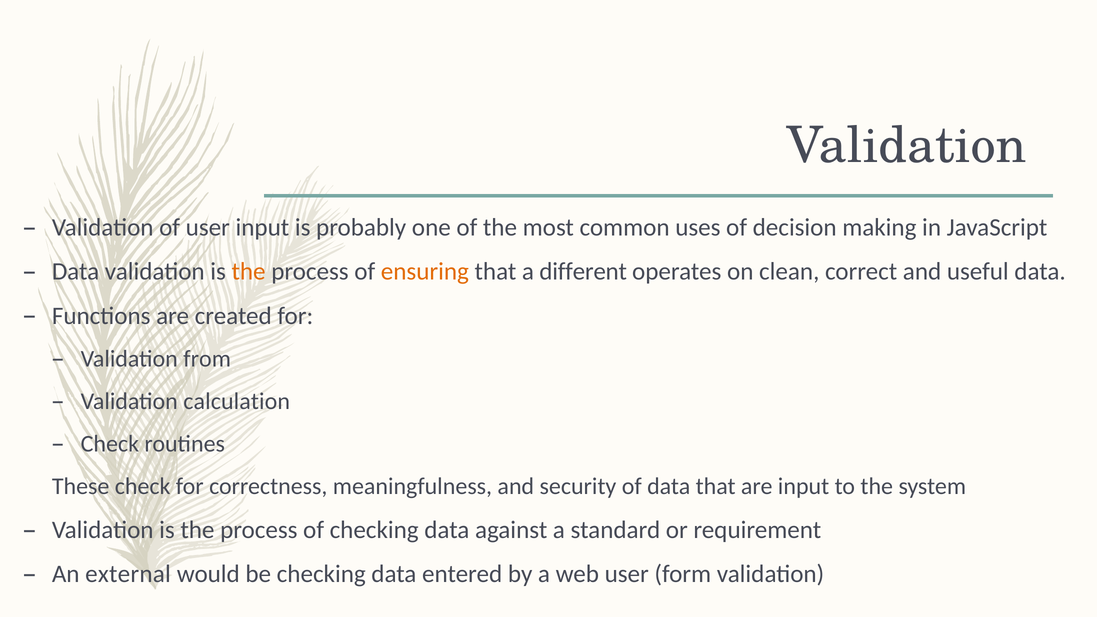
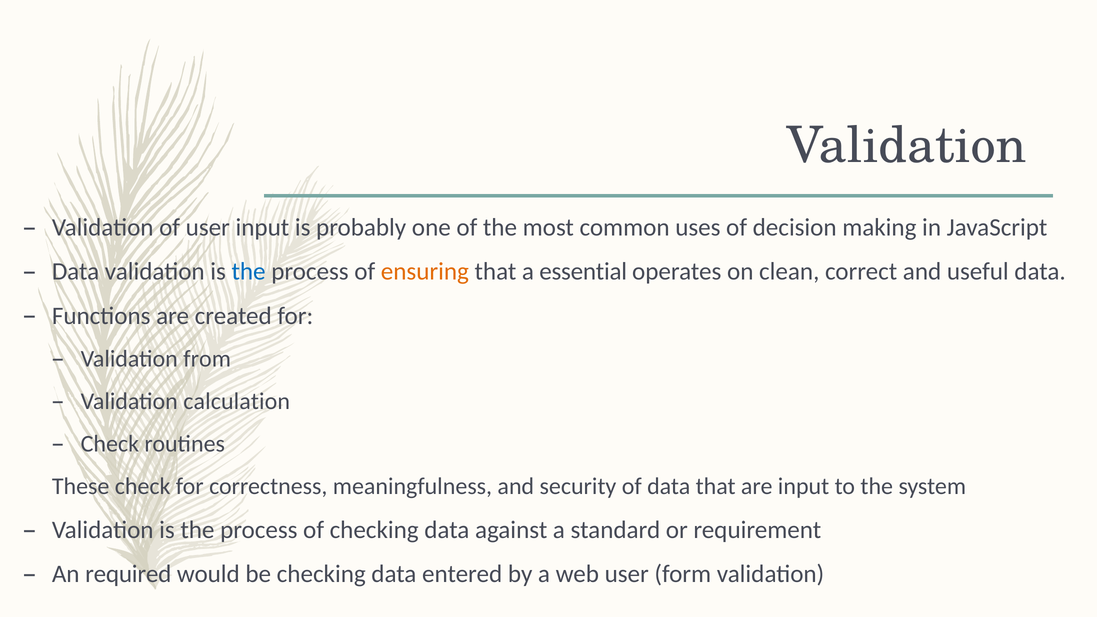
the at (249, 272) colour: orange -> blue
different: different -> essential
external: external -> required
